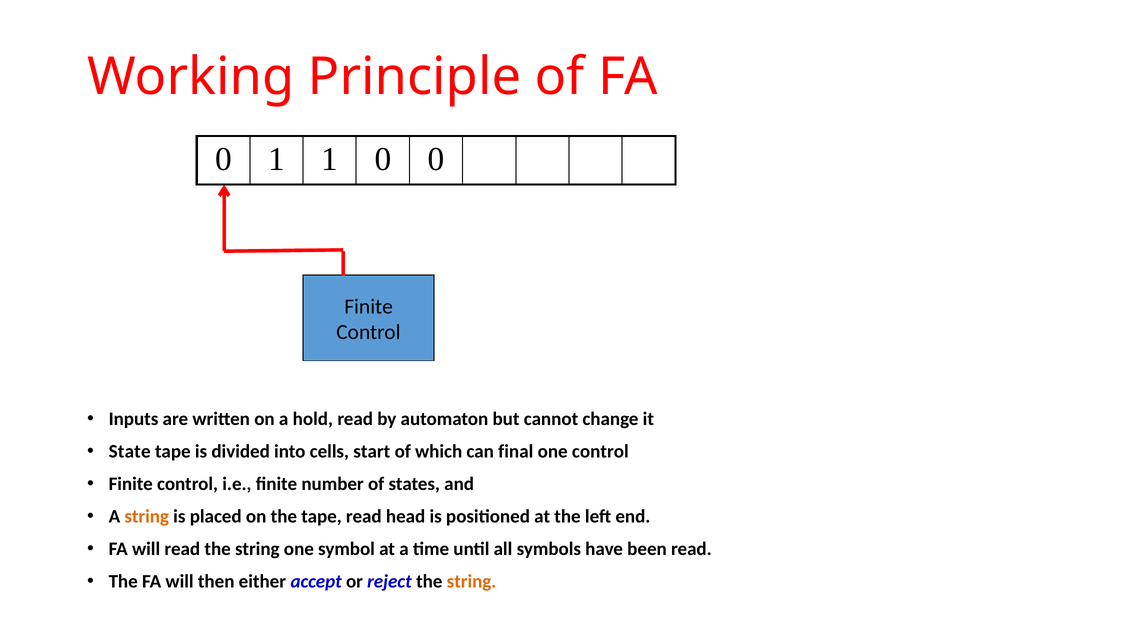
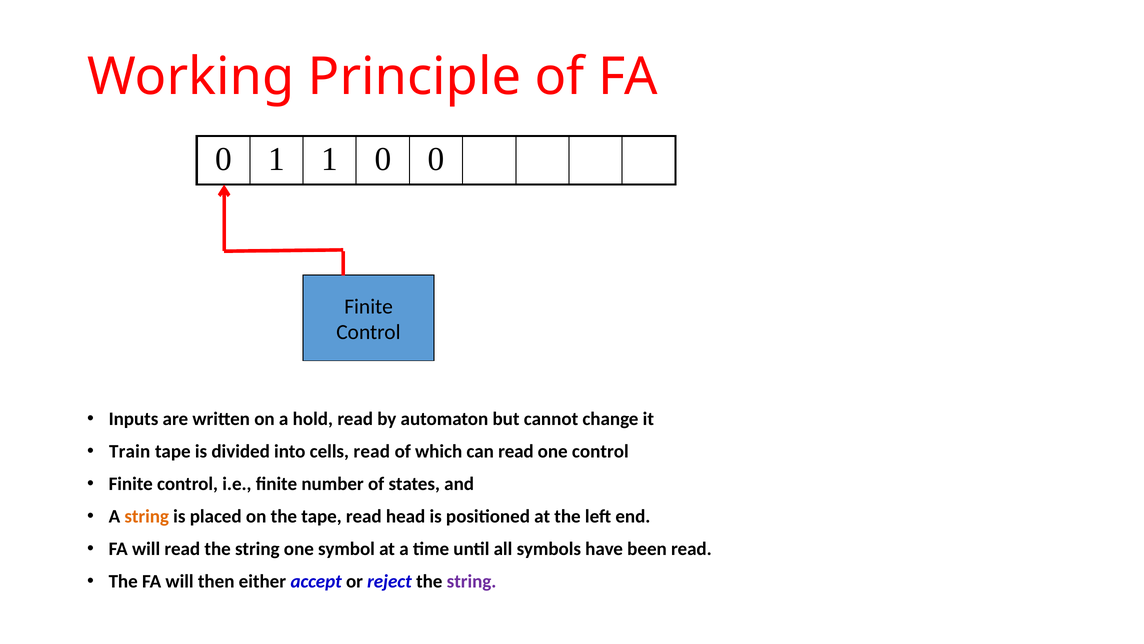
State: State -> Train
cells start: start -> read
can final: final -> read
string at (472, 581) colour: orange -> purple
